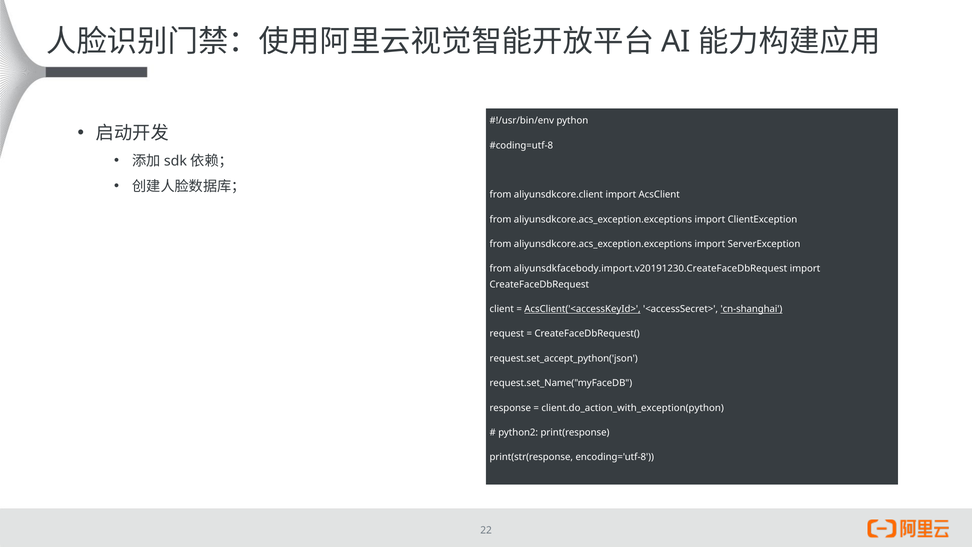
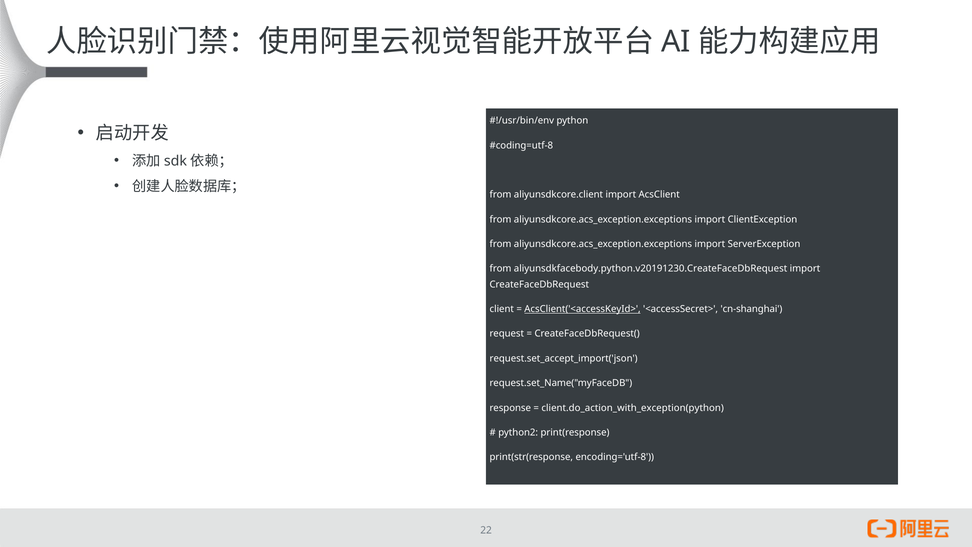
aliyunsdkfacebody.import.v20191230.CreateFaceDbRequest: aliyunsdkfacebody.import.v20191230.CreateFaceDbRequest -> aliyunsdkfacebody.python.v20191230.CreateFaceDbRequest
cn-shanghai underline: present -> none
request.set_accept_python('json: request.set_accept_python('json -> request.set_accept_import('json
